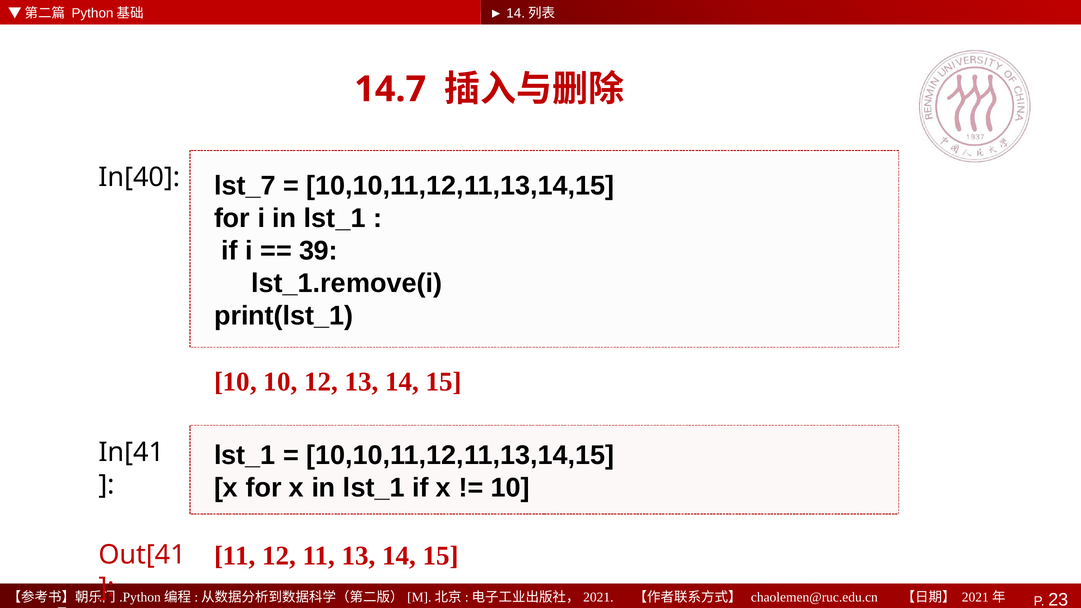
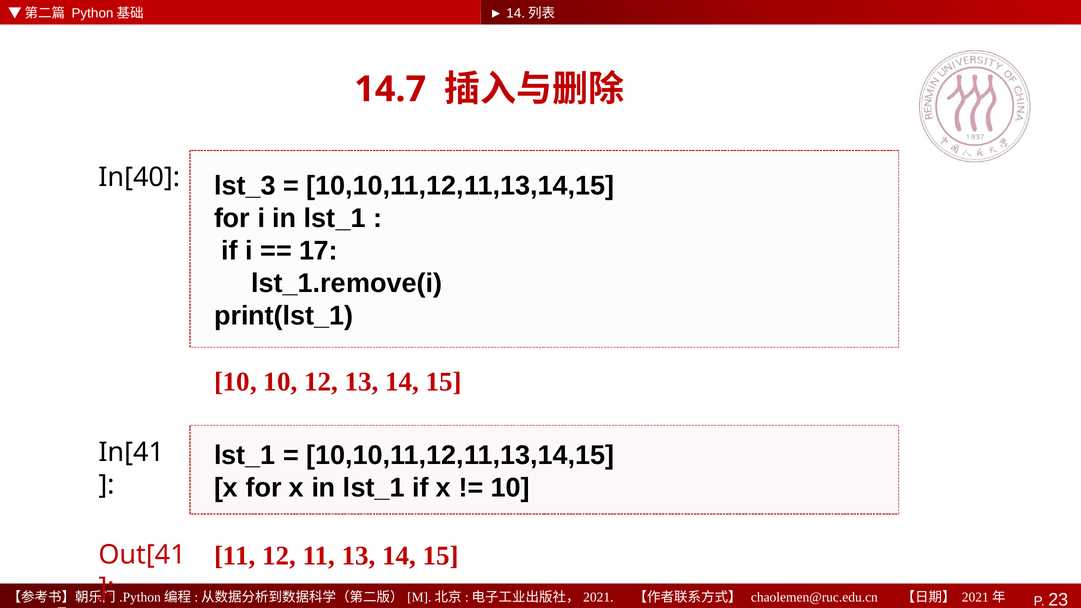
lst_7: lst_7 -> lst_3
39: 39 -> 17
